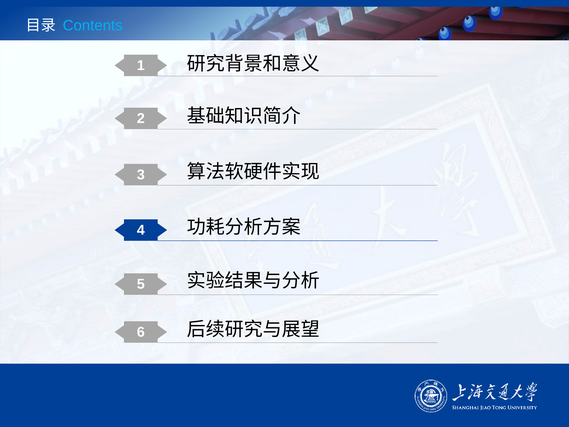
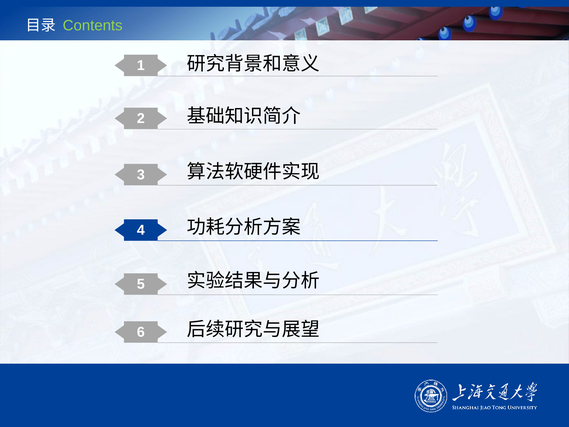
Contents colour: light blue -> light green
